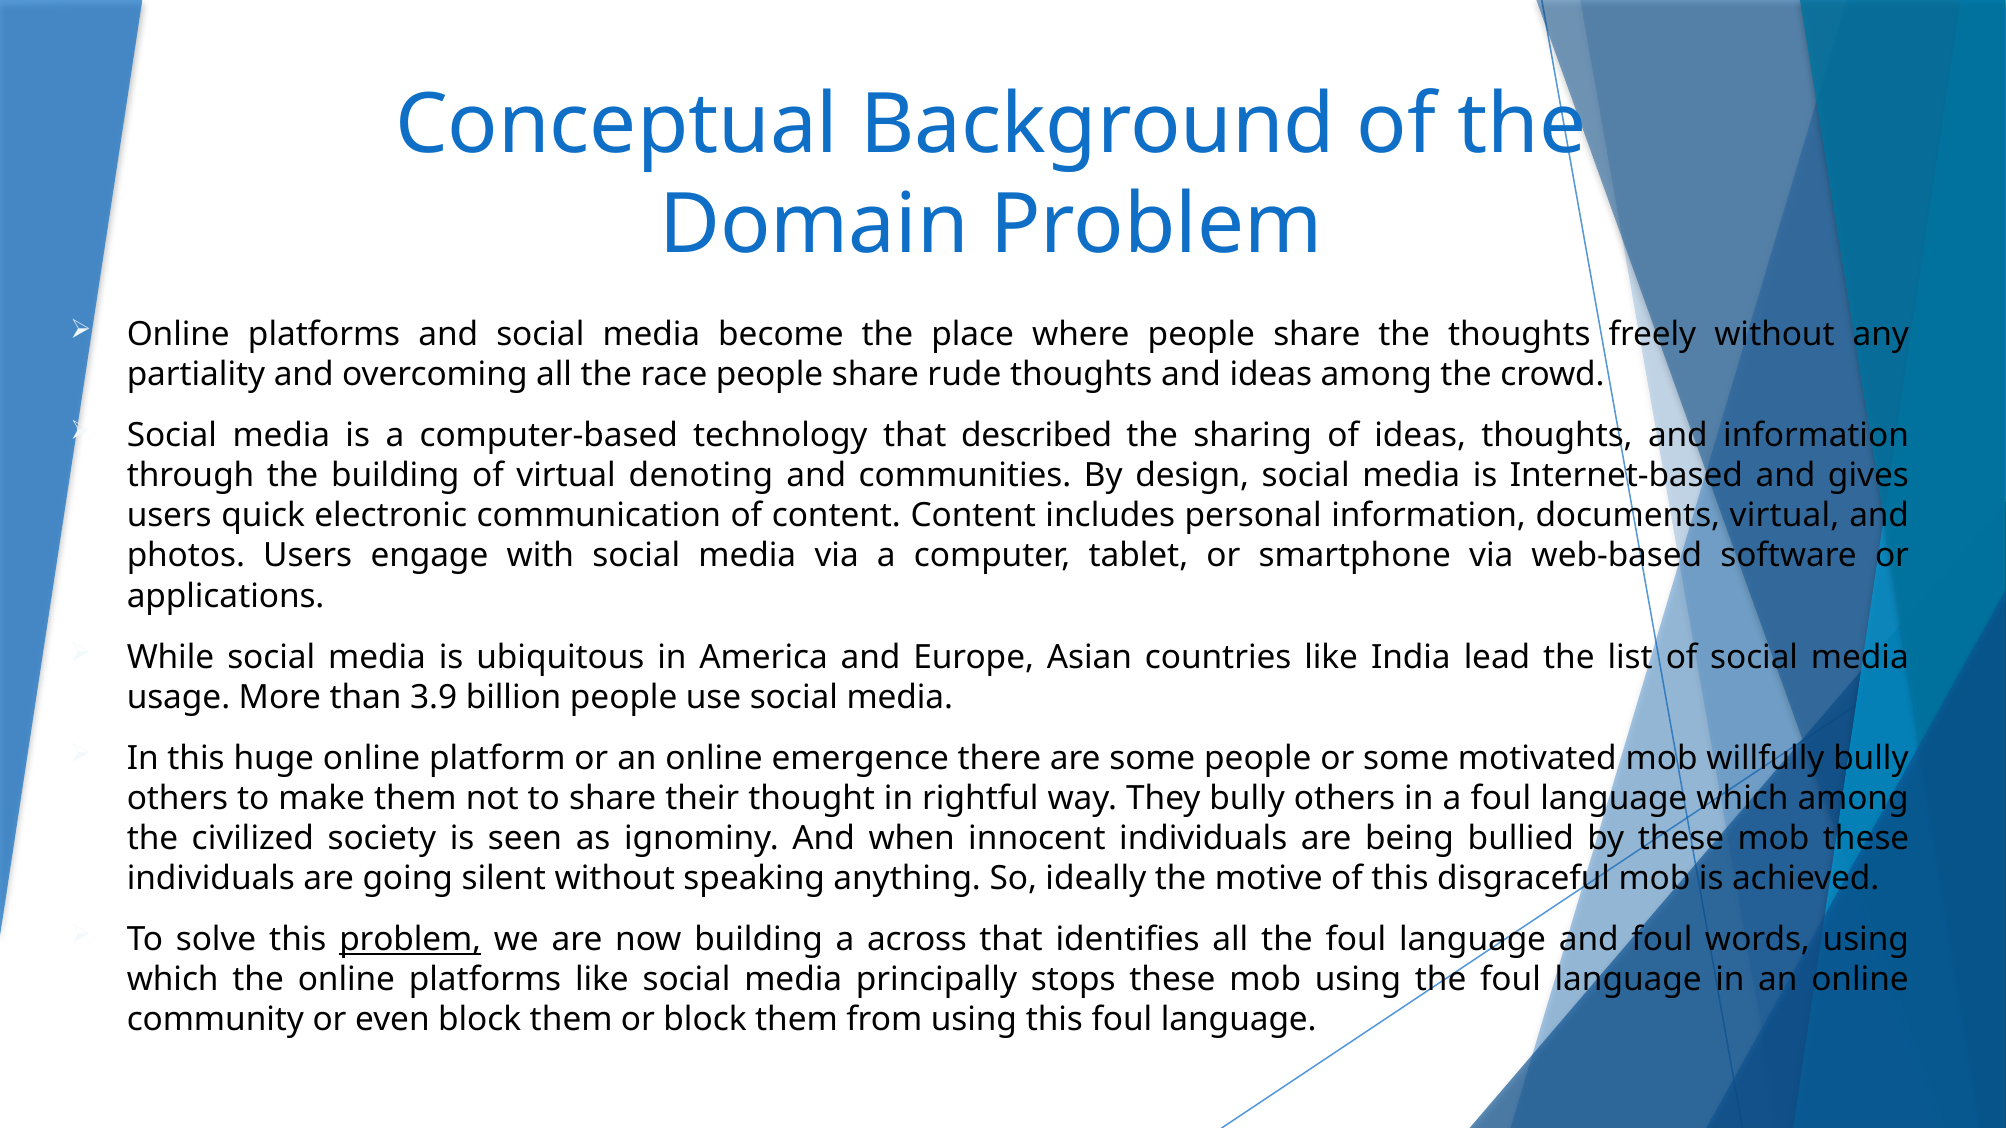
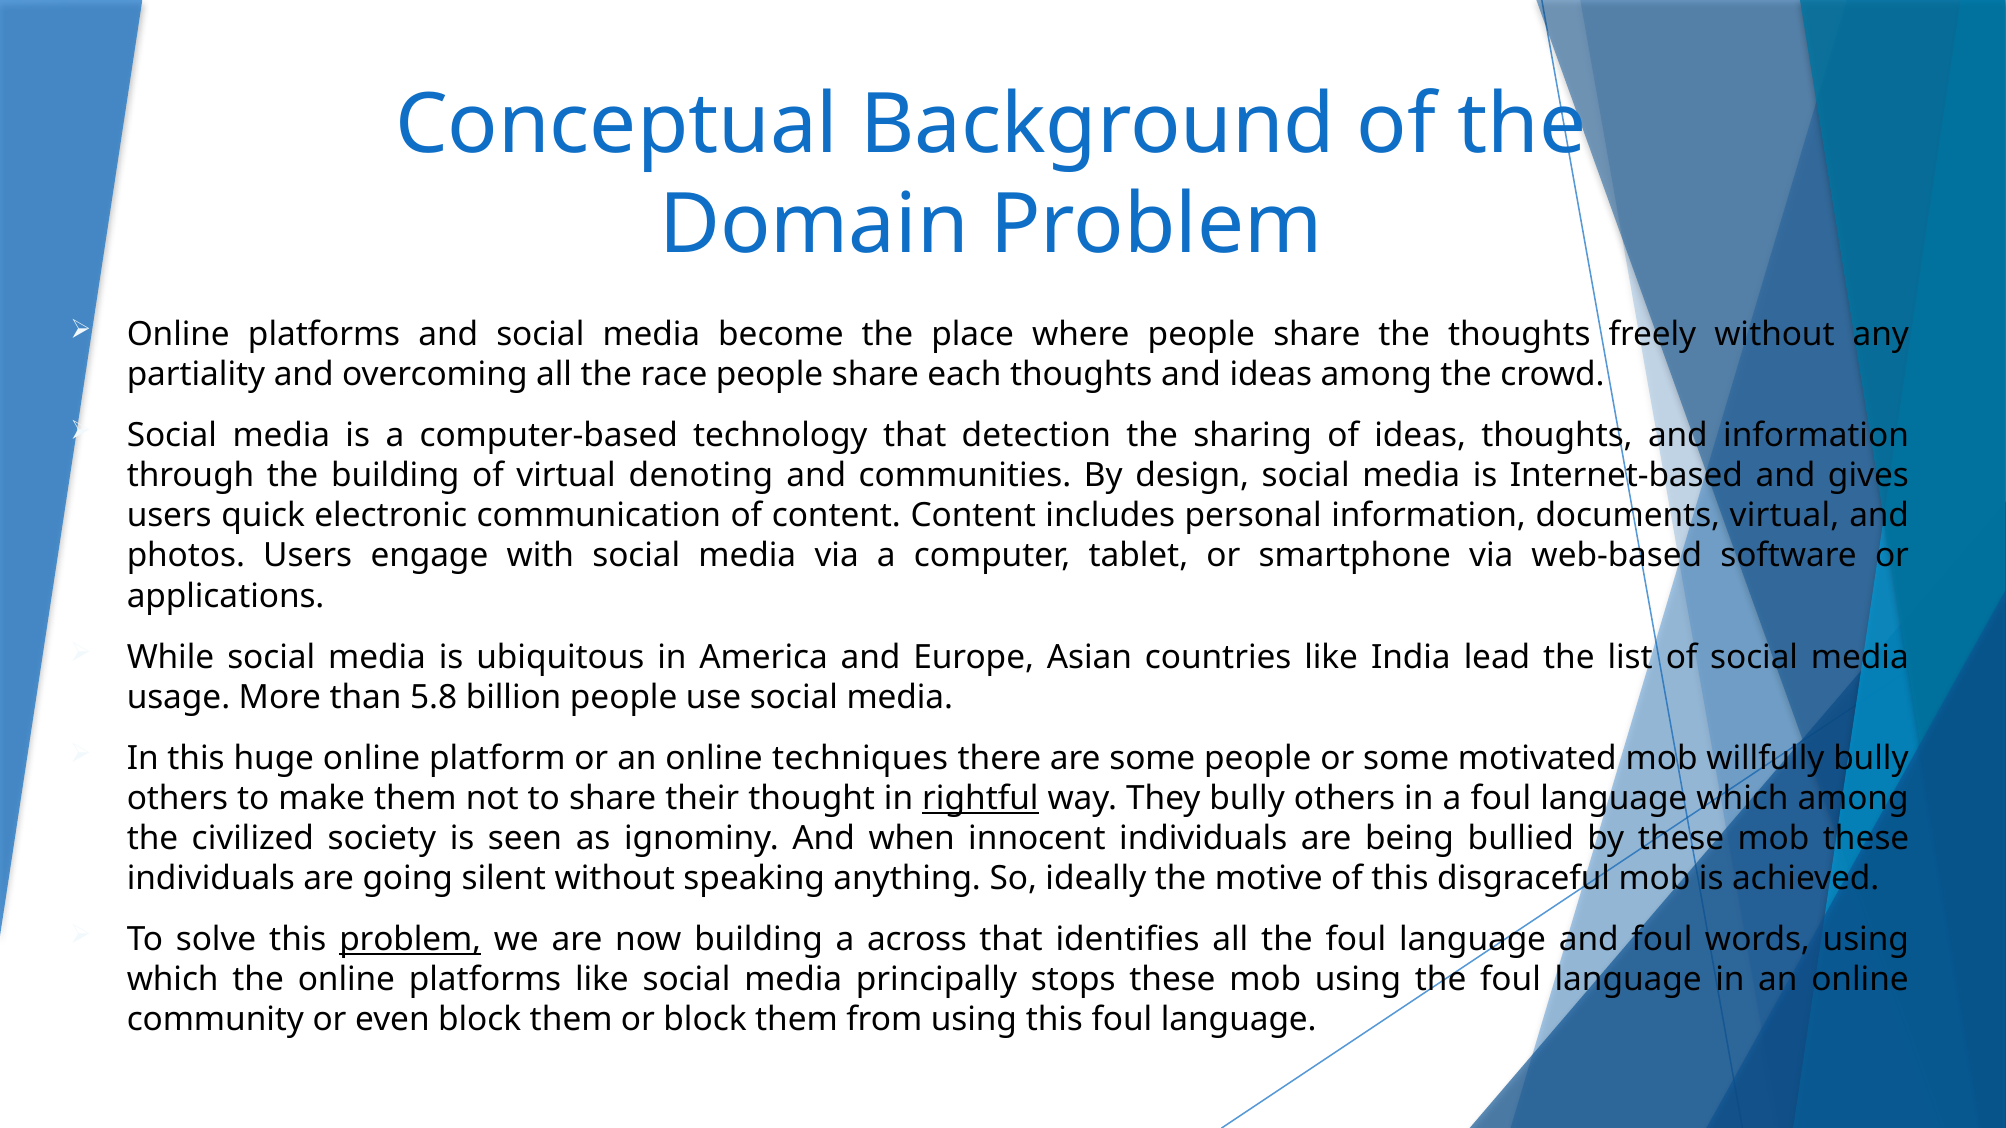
rude: rude -> each
described: described -> detection
3.9: 3.9 -> 5.8
emergence: emergence -> techniques
rightful underline: none -> present
